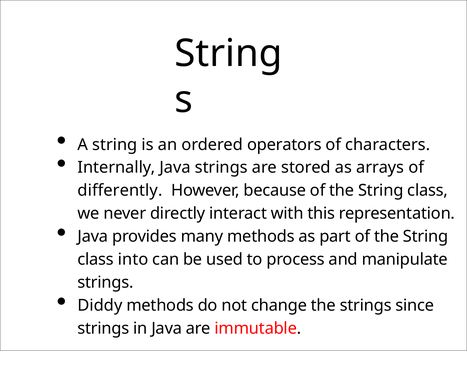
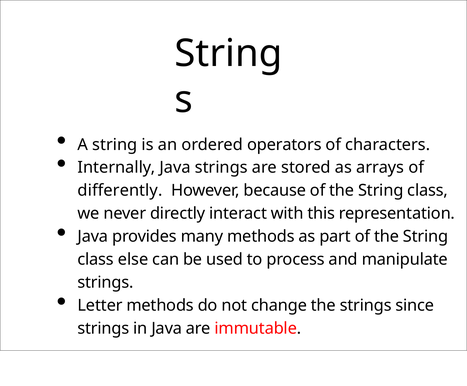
into: into -> else
Diddy: Diddy -> Letter
